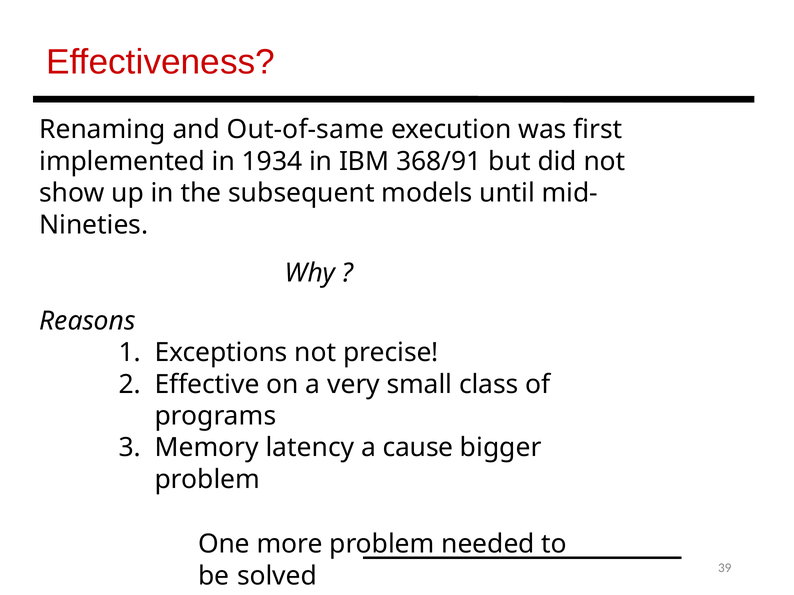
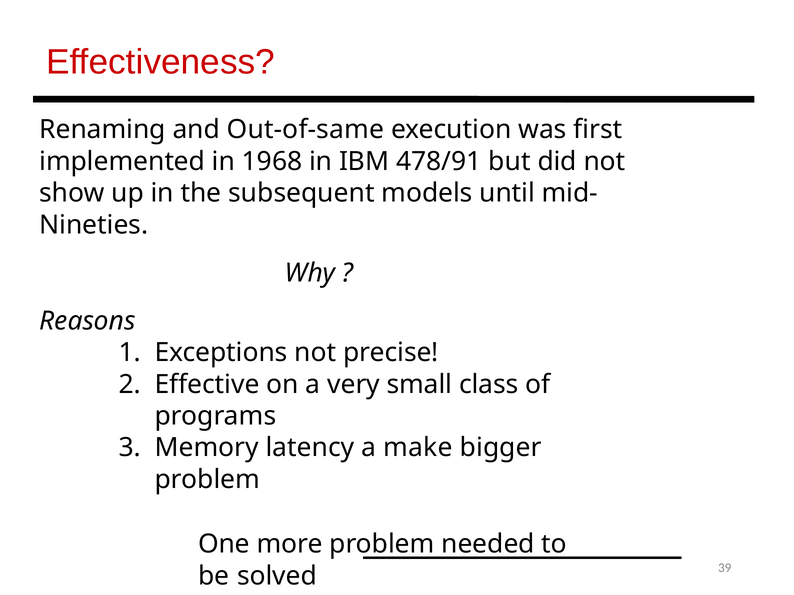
1934: 1934 -> 1968
368/91: 368/91 -> 478/91
cause: cause -> make
